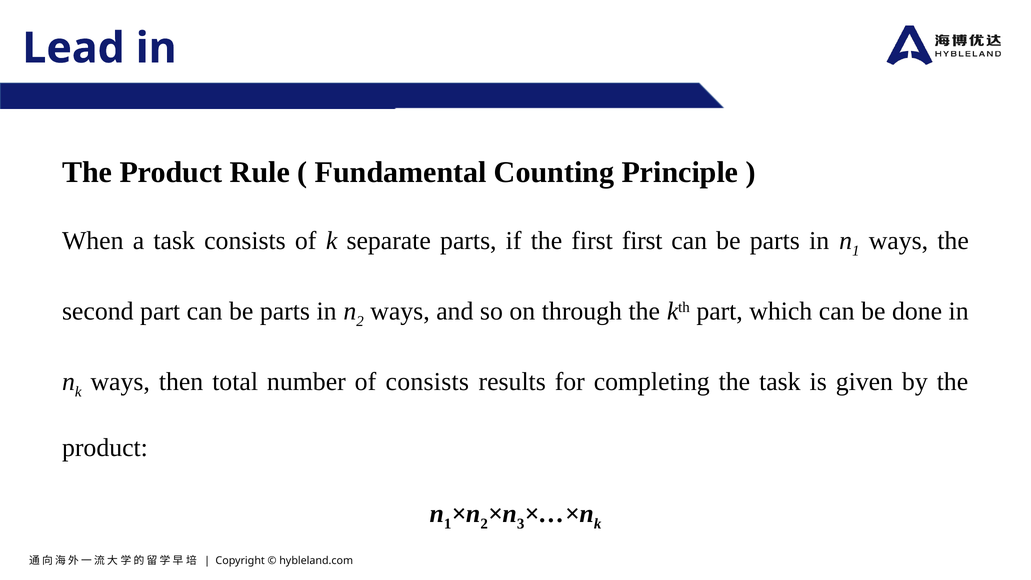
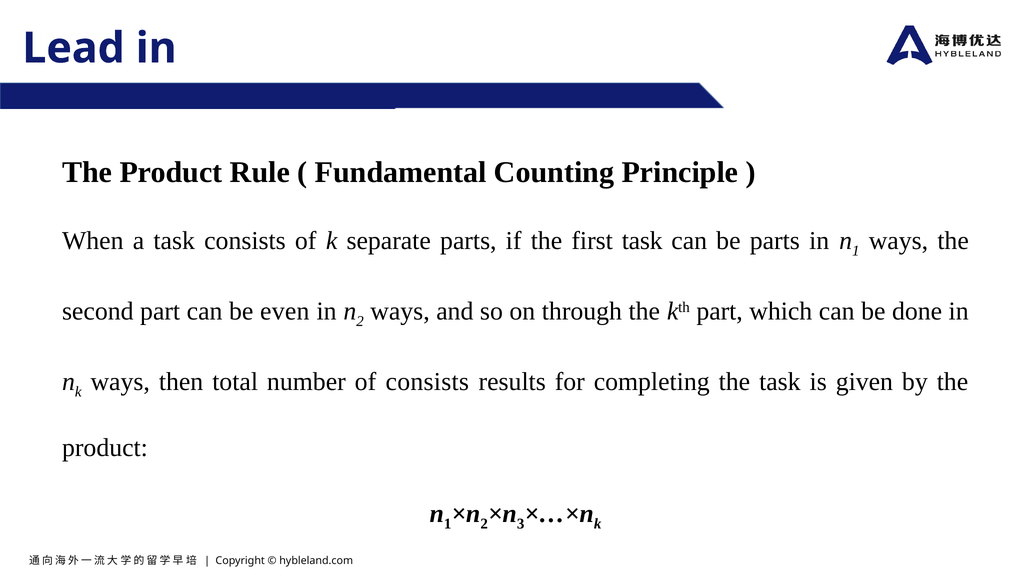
first first: first -> task
part can be parts: parts -> even
